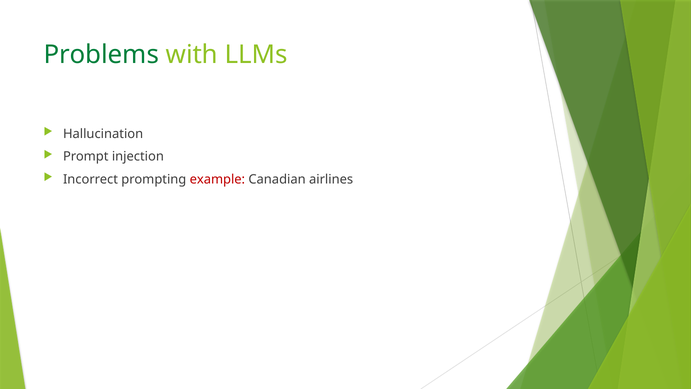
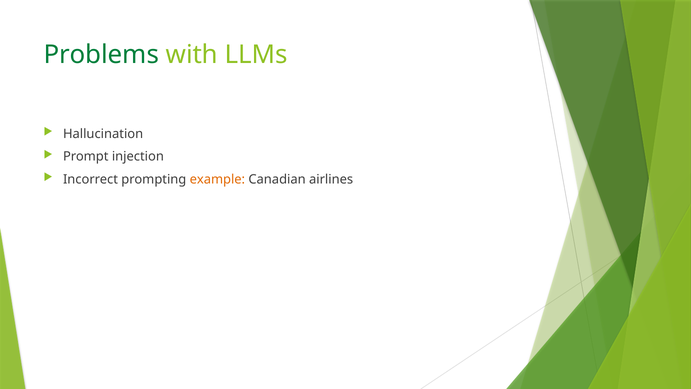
example colour: red -> orange
